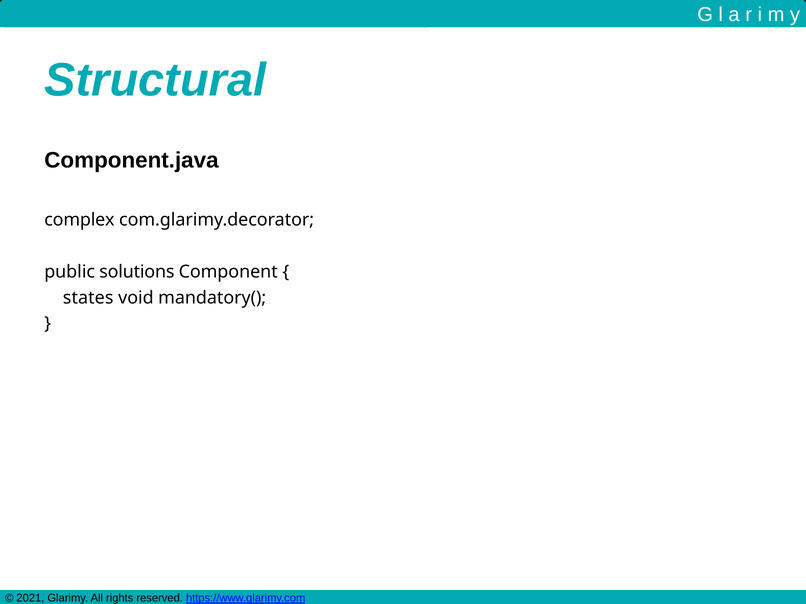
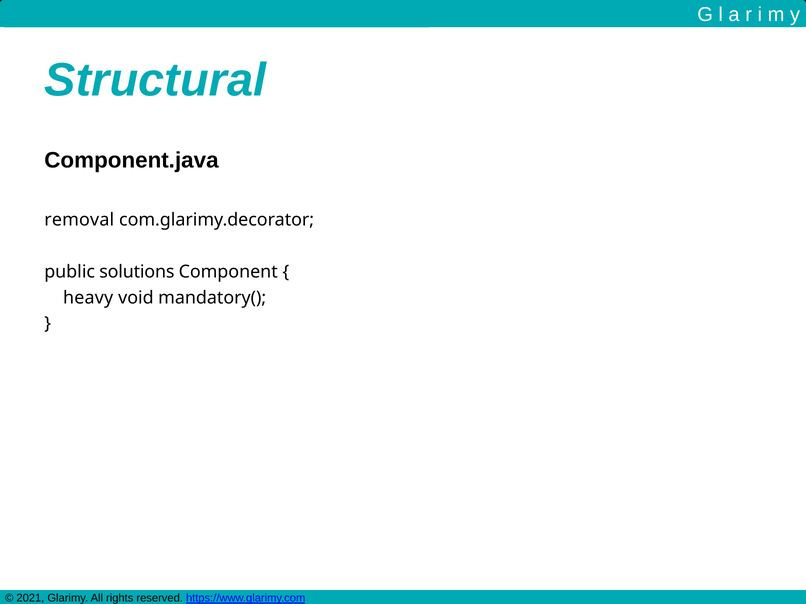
complex: complex -> removal
states: states -> heavy
